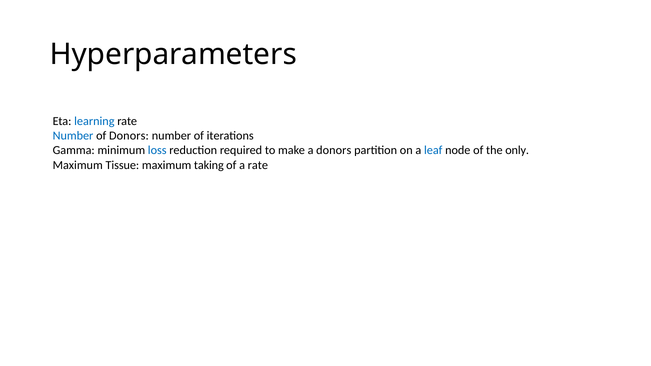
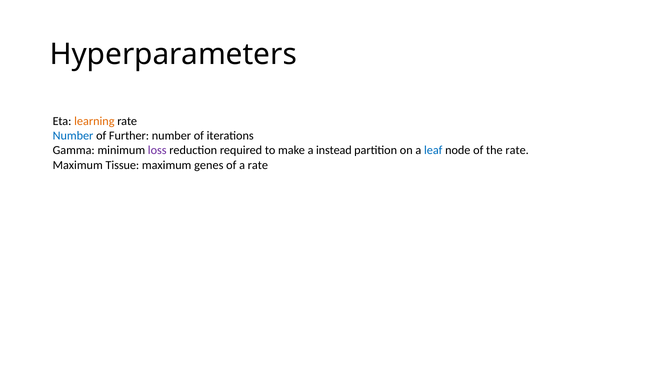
learning colour: blue -> orange
of Donors: Donors -> Further
loss colour: blue -> purple
a donors: donors -> instead
the only: only -> rate
taking: taking -> genes
